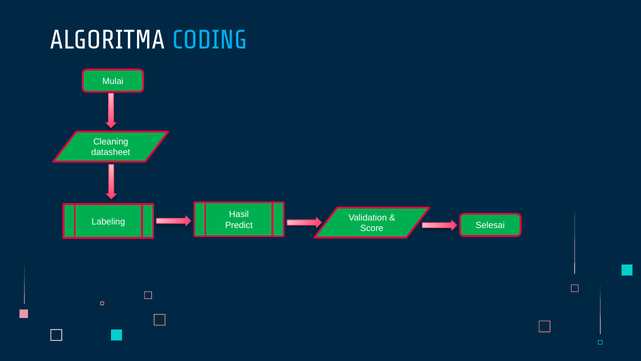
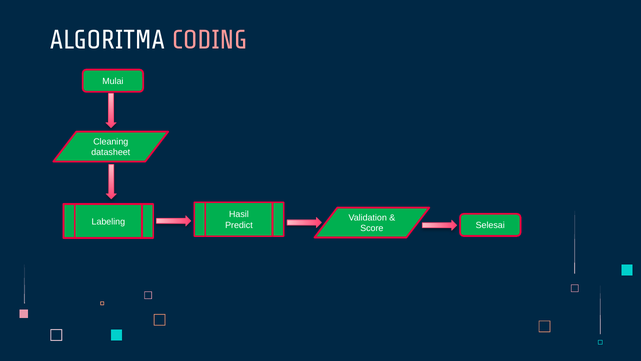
CODING colour: light blue -> pink
